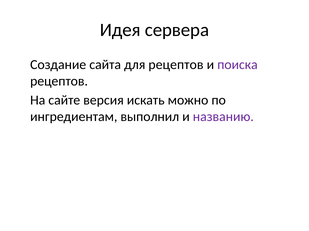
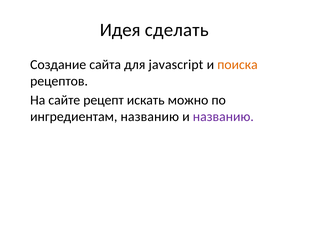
сервера: сервера -> сделать
для рецептов: рецептов -> javascript
поиска colour: purple -> orange
версия: версия -> рецепт
ингредиентам выполнил: выполнил -> названию
